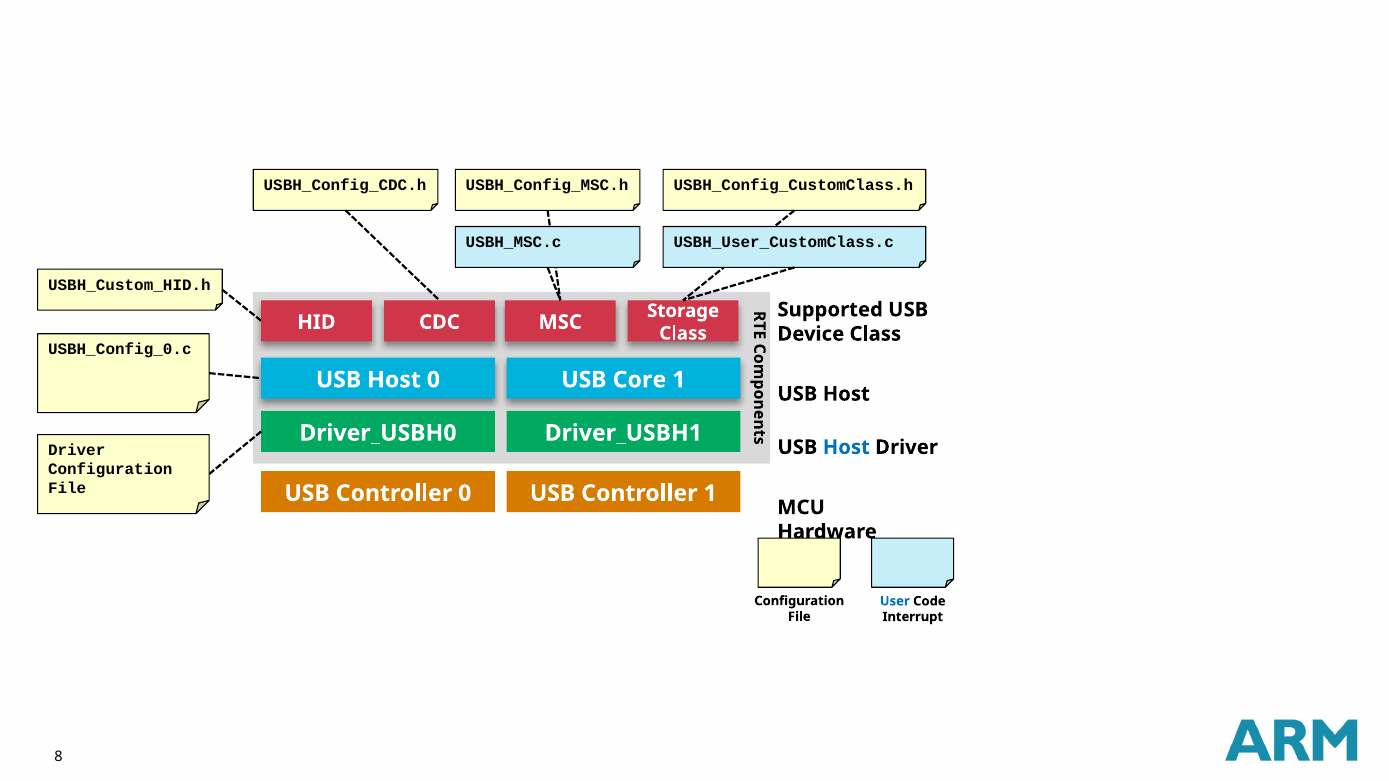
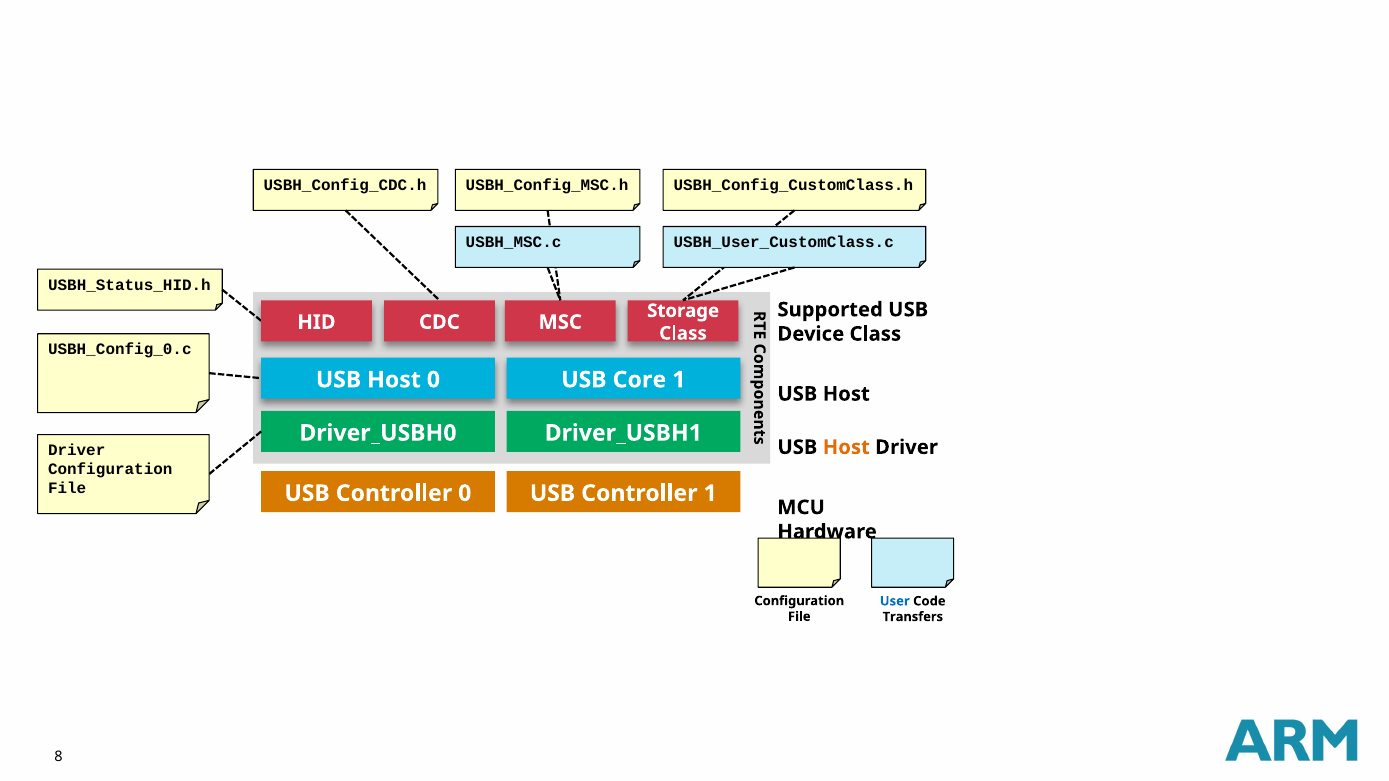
USBH_Custom_HID.h: USBH_Custom_HID.h -> USBH_Status_HID.h
Host at (846, 448) colour: blue -> orange
Interrupt: Interrupt -> Transfers
